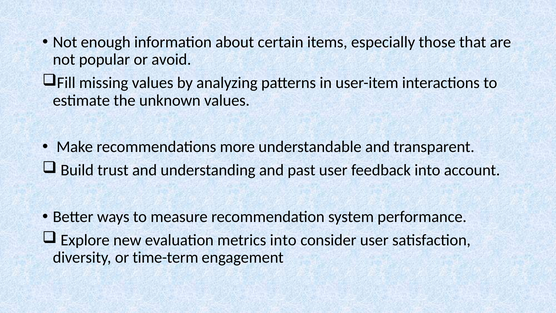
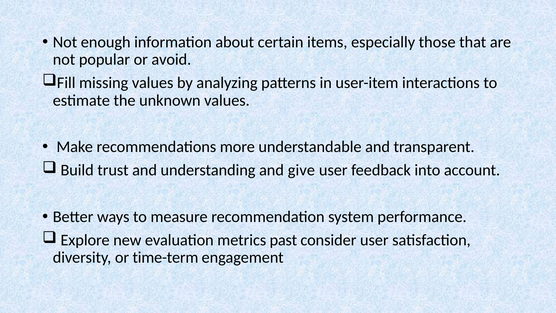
past: past -> give
metrics into: into -> past
